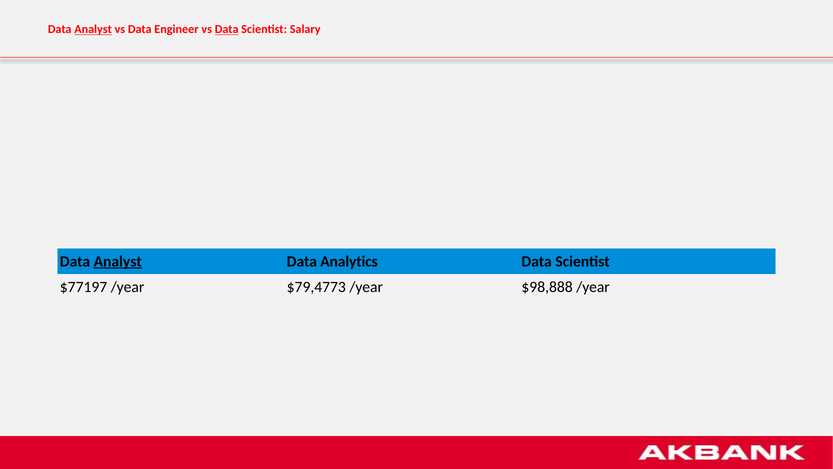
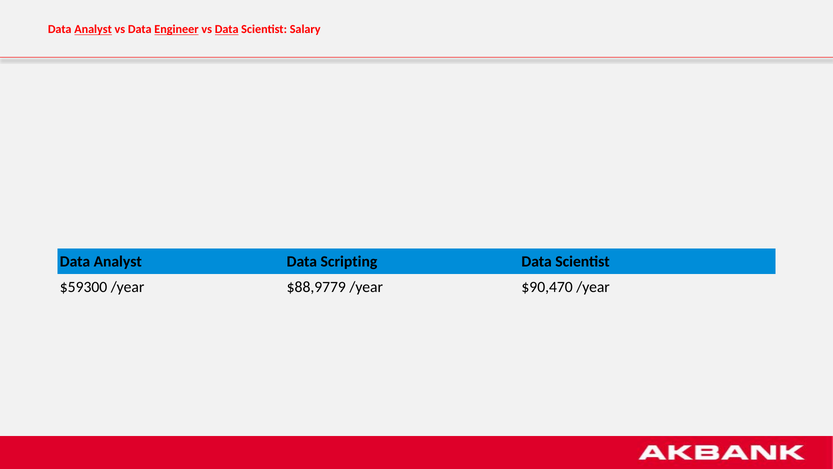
Engineer underline: none -> present
Analyst at (118, 261) underline: present -> none
Analytics: Analytics -> Scripting
$77197: $77197 -> $59300
$79,4773: $79,4773 -> $88,9779
$98,888: $98,888 -> $90,470
